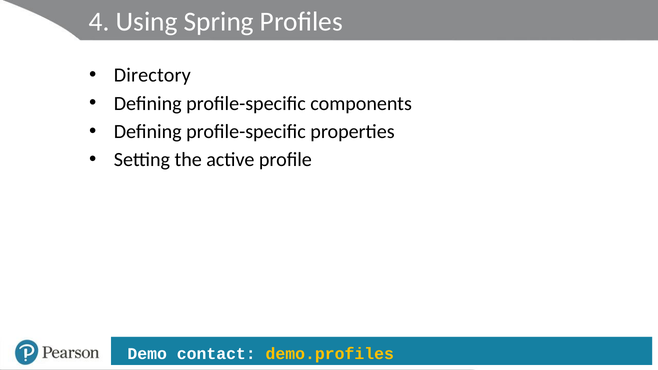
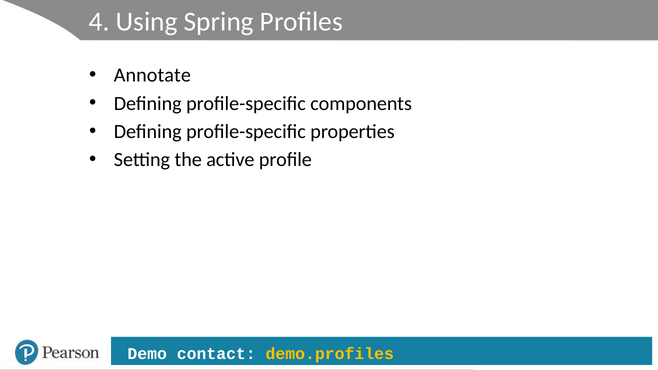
Directory: Directory -> Annotate
